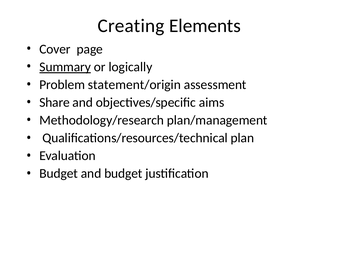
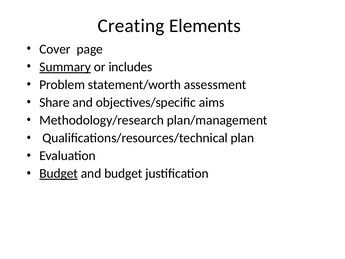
logically: logically -> includes
statement/origin: statement/origin -> statement/worth
Budget at (59, 173) underline: none -> present
